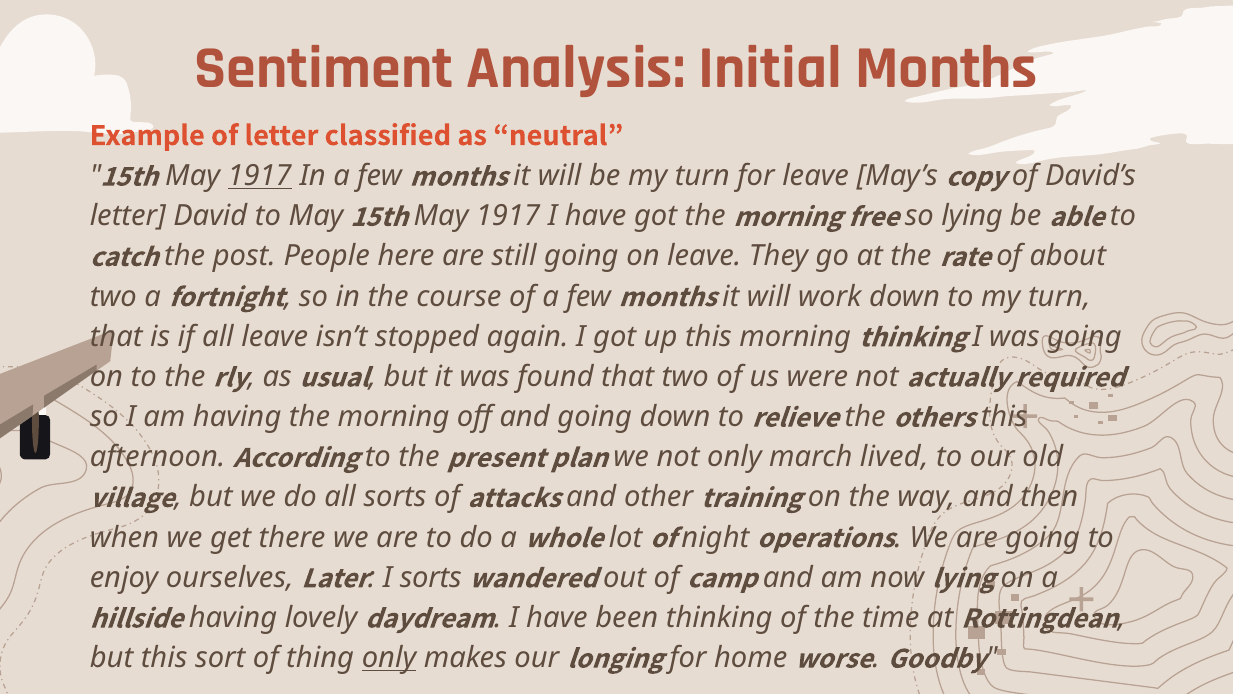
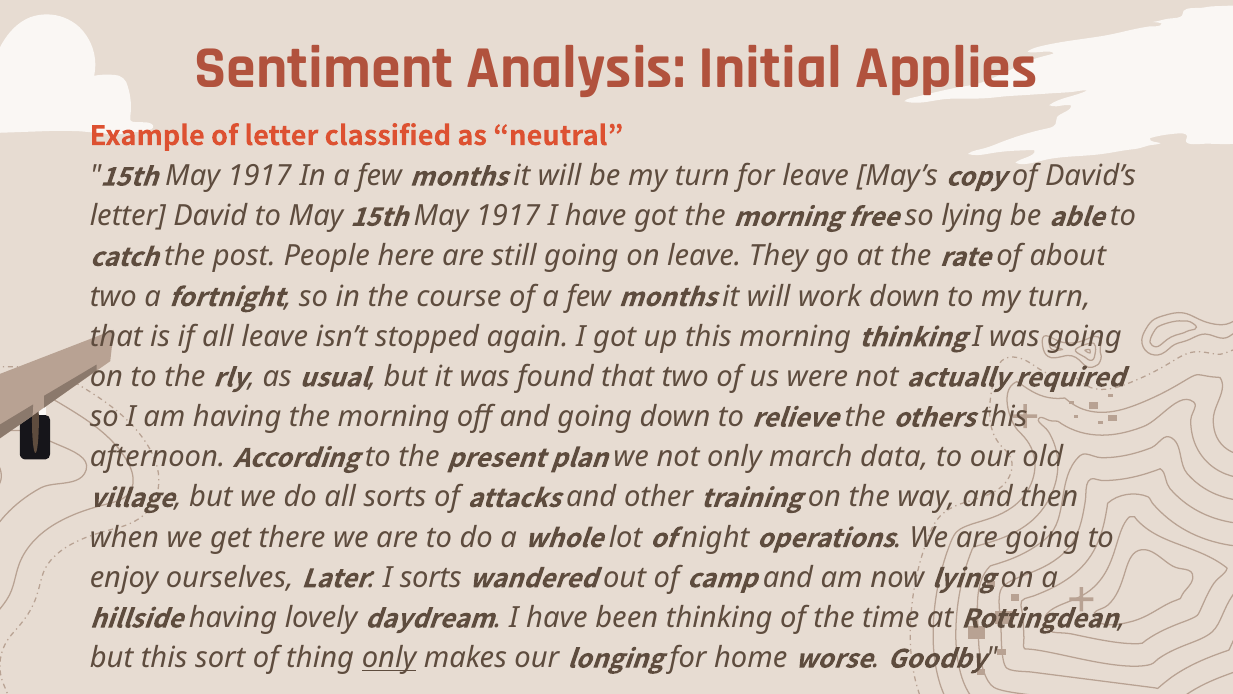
Initial Months: Months -> Applies
1917 at (260, 176) underline: present -> none
lived: lived -> data
